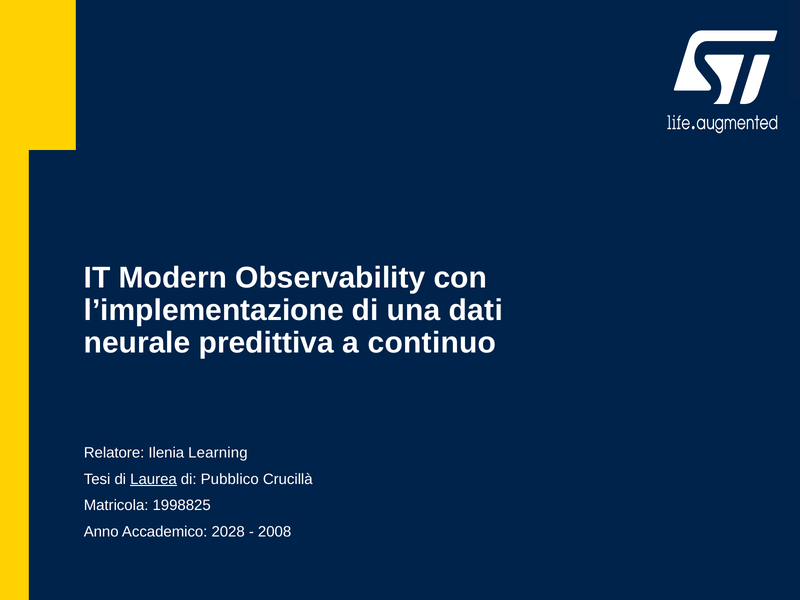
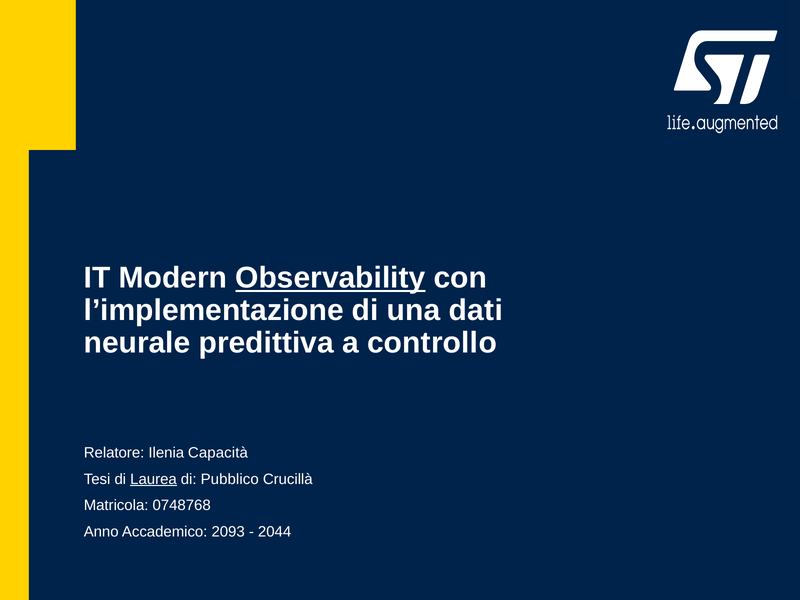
Observability underline: none -> present
continuo: continuo -> controllo
Learning: Learning -> Capacità
1998825: 1998825 -> 0748768
2028: 2028 -> 2093
2008: 2008 -> 2044
